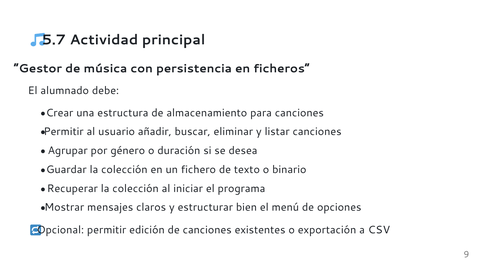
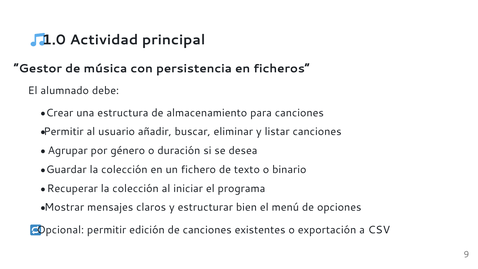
5.7: 5.7 -> 1.0
